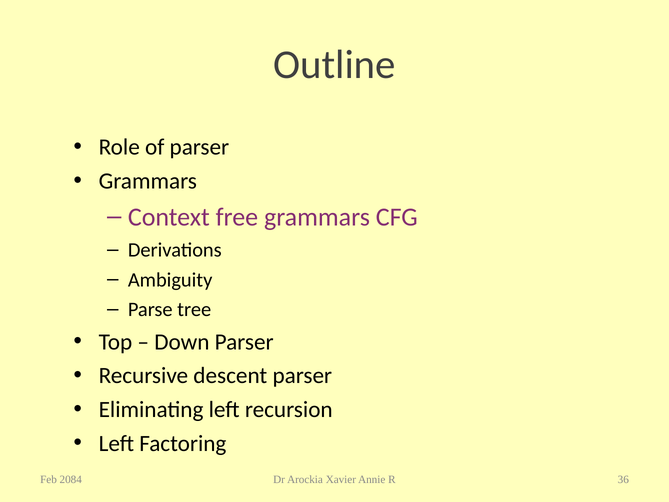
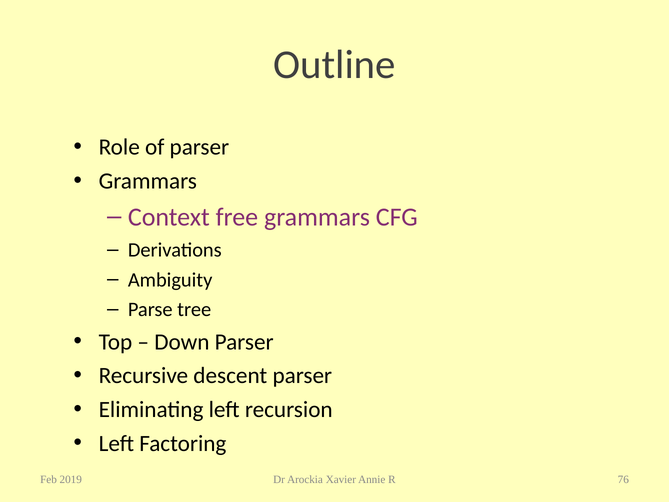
2084: 2084 -> 2019
36: 36 -> 76
